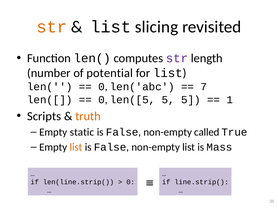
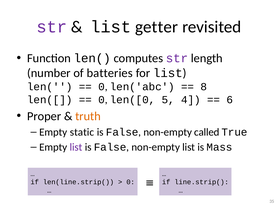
str at (52, 27) colour: orange -> purple
slicing: slicing -> getter
potential: potential -> batteries
7: 7 -> 8
len([5: len([5 -> len([0
5 5: 5 -> 4
1: 1 -> 6
Scripts: Scripts -> Proper
list at (76, 148) colour: orange -> purple
